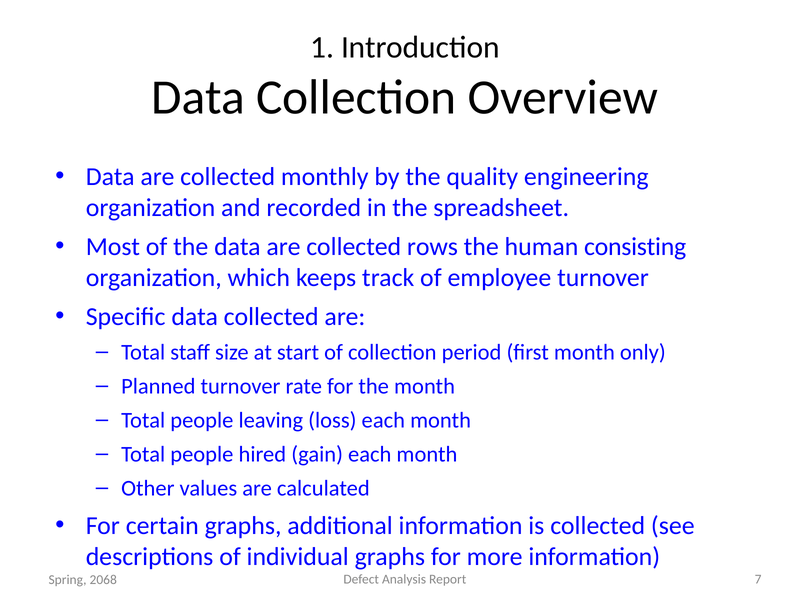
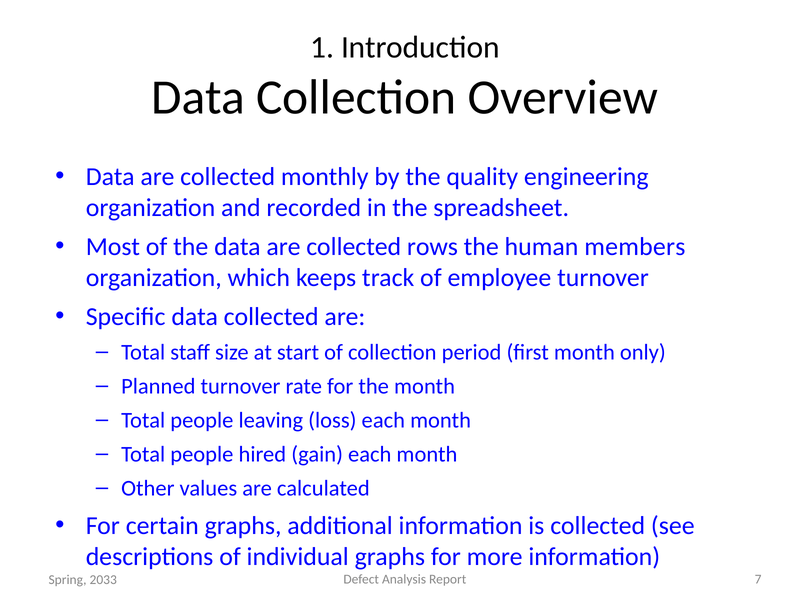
consisting: consisting -> members
2068: 2068 -> 2033
